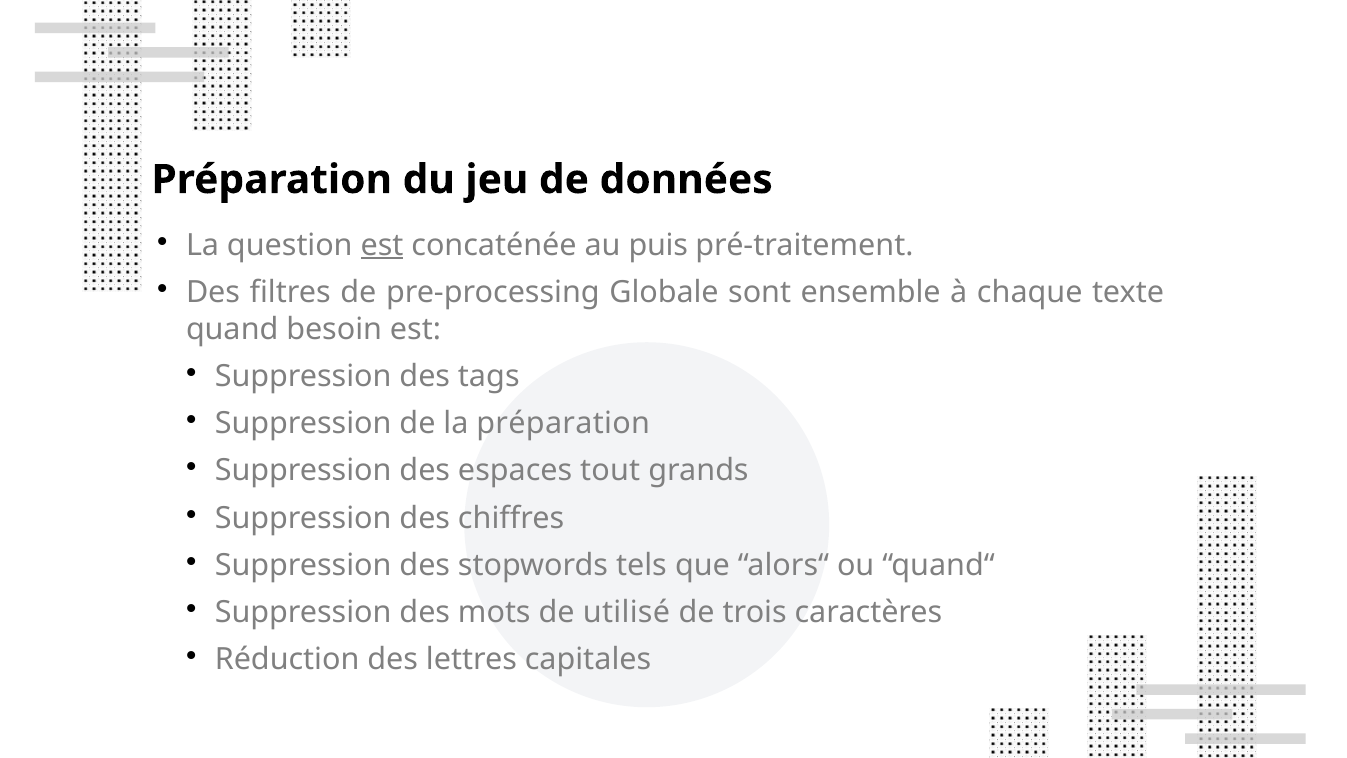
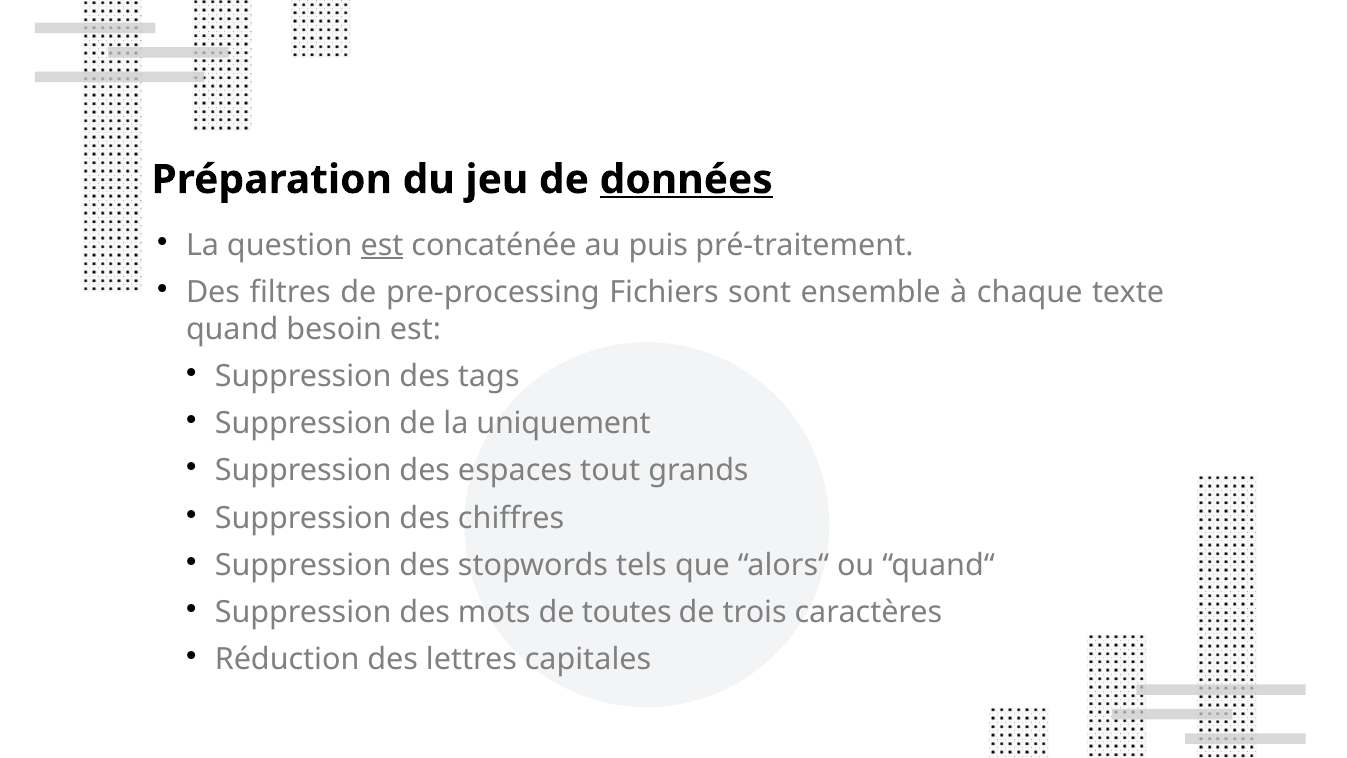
données underline: none -> present
Globale: Globale -> Fichiers
la préparation: préparation -> uniquement
utilisé: utilisé -> toutes
